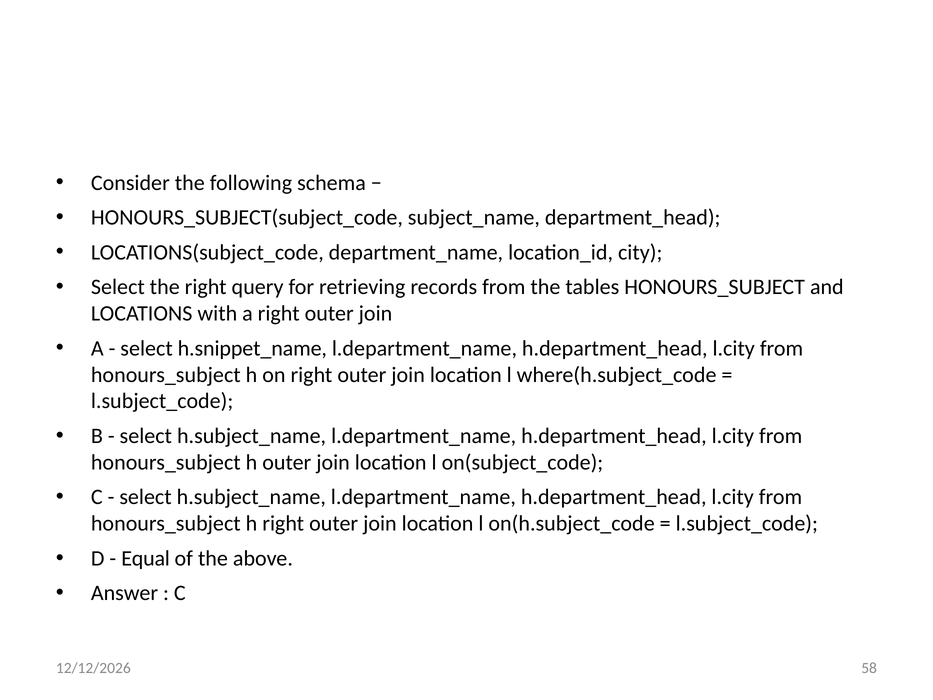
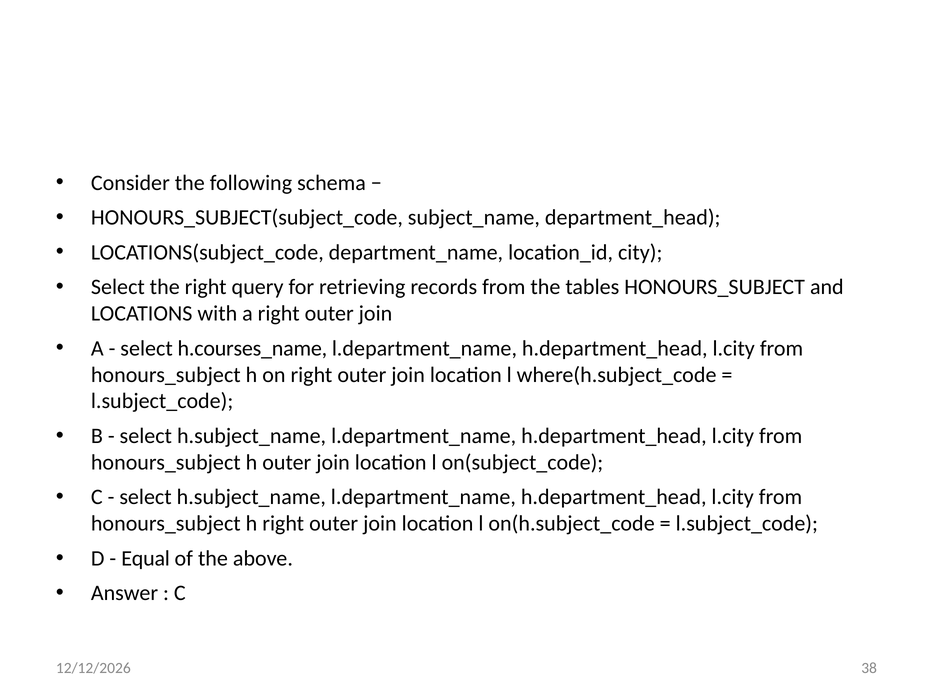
h.snippet_name: h.snippet_name -> h.courses_name
58: 58 -> 38
